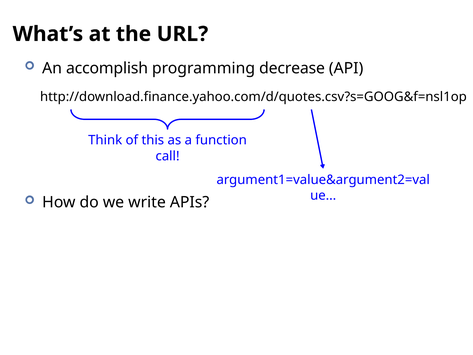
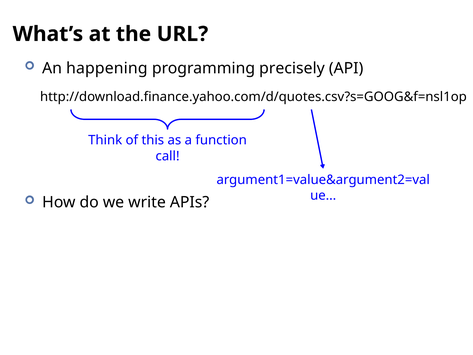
accomplish: accomplish -> happening
decrease: decrease -> precisely
